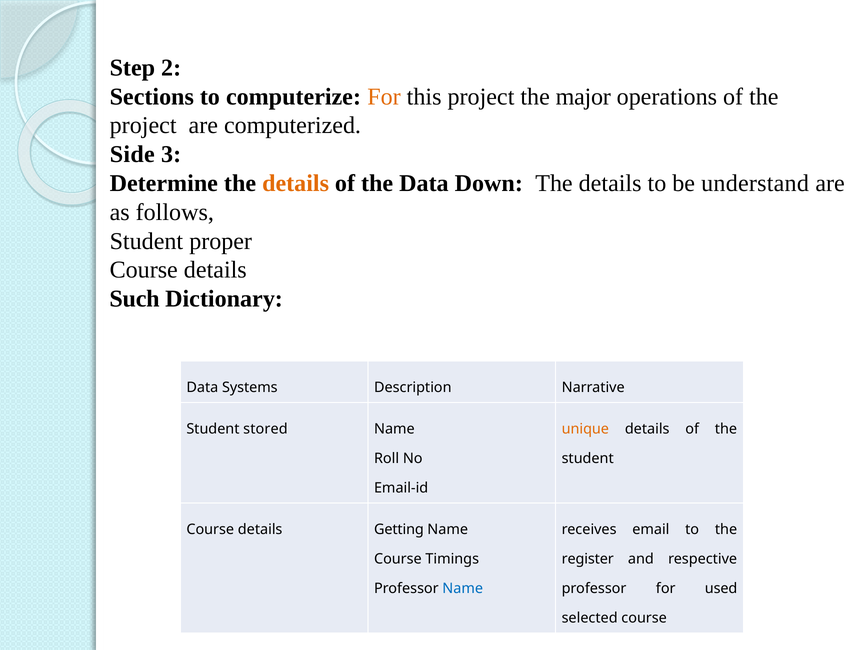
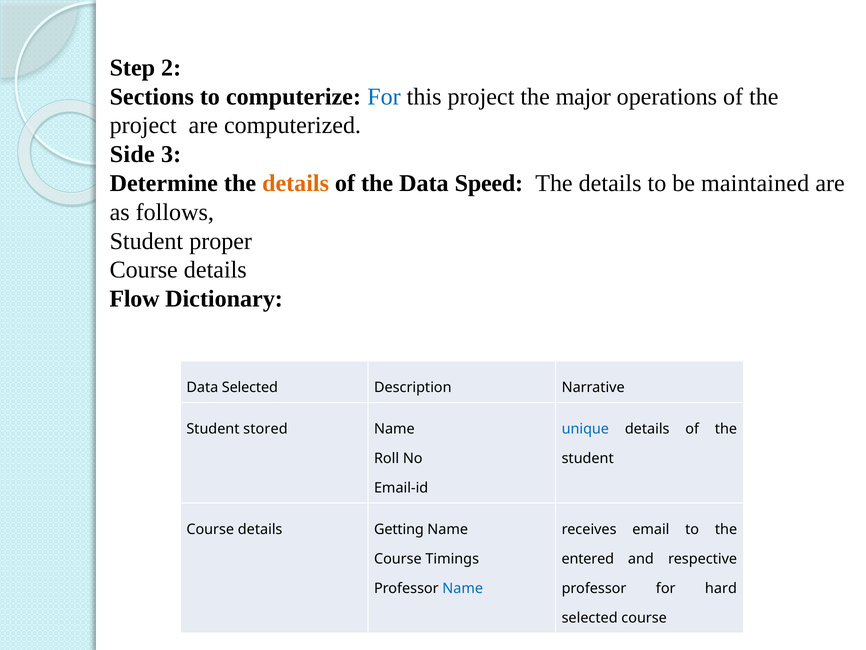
For at (384, 96) colour: orange -> blue
Down: Down -> Speed
understand: understand -> maintained
Such: Such -> Flow
Data Systems: Systems -> Selected
unique colour: orange -> blue
register: register -> entered
used: used -> hard
